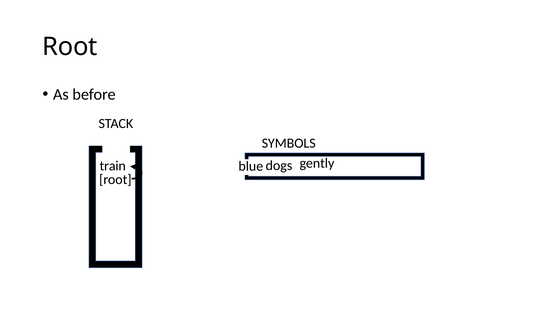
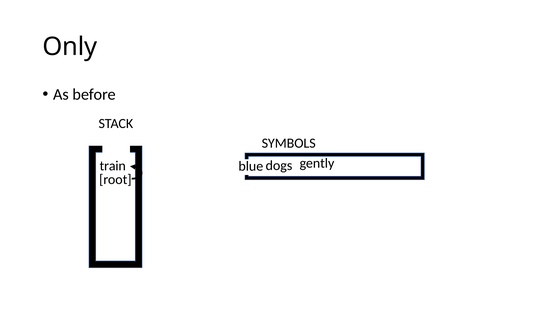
Root at (70, 47): Root -> Only
